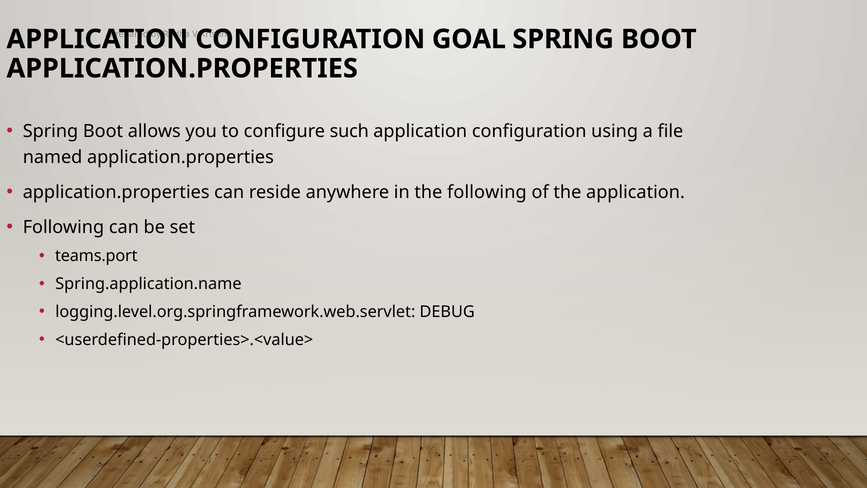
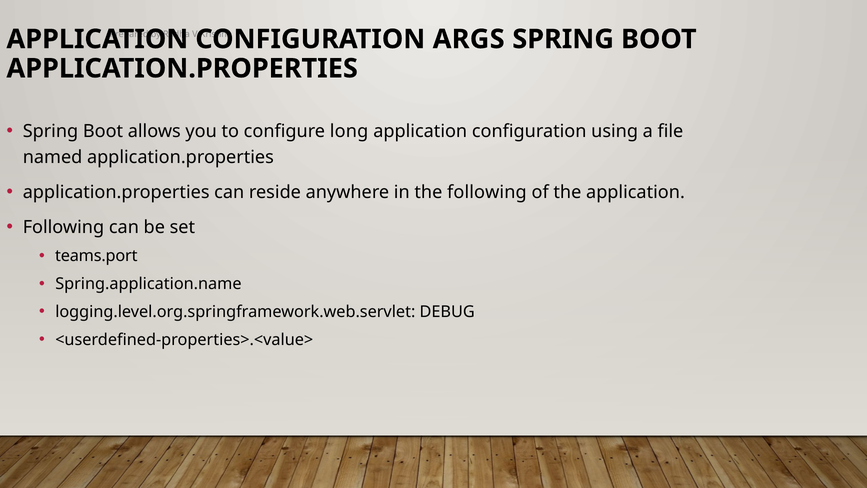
GOAL: GOAL -> ARGS
such: such -> long
